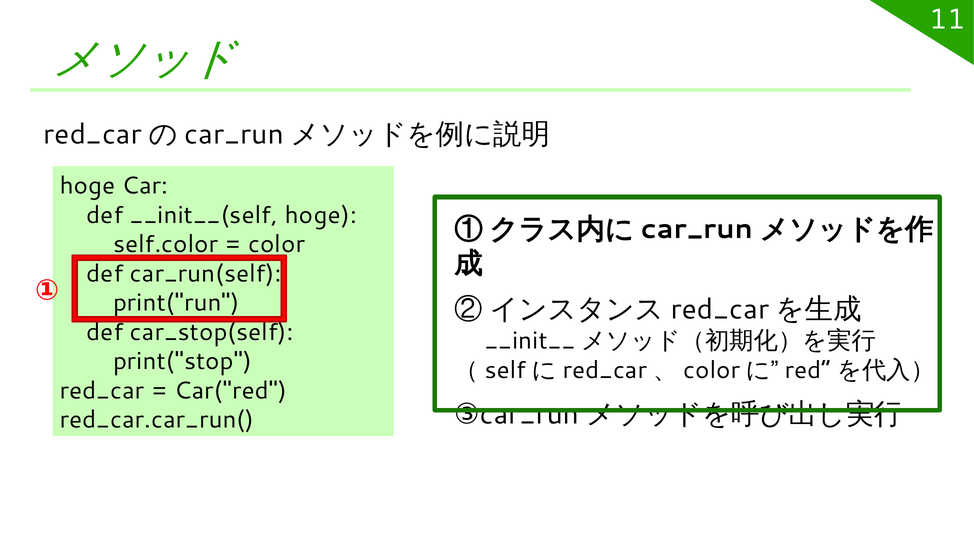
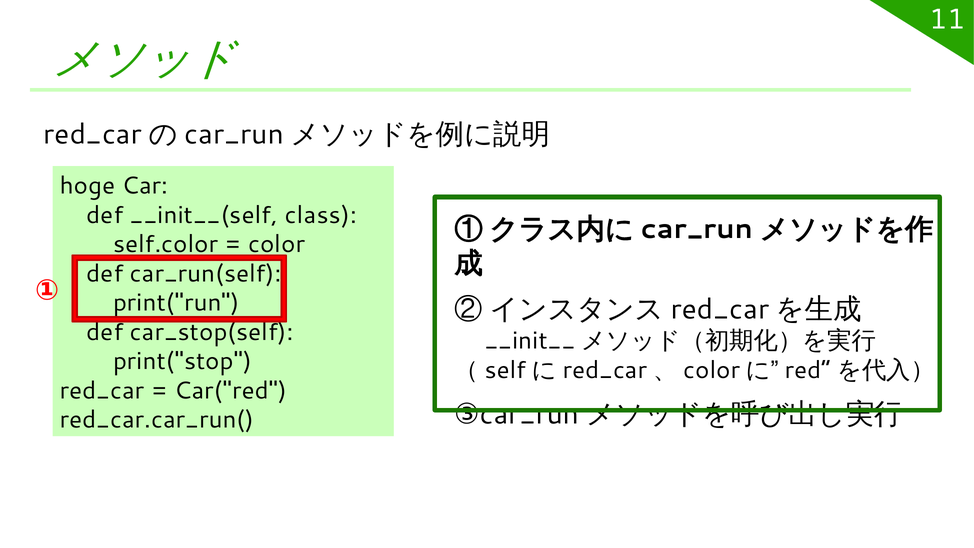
__init__(self hoge: hoge -> class
